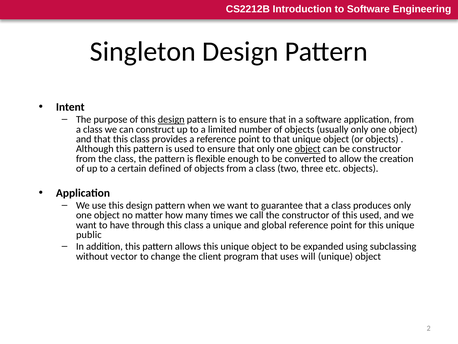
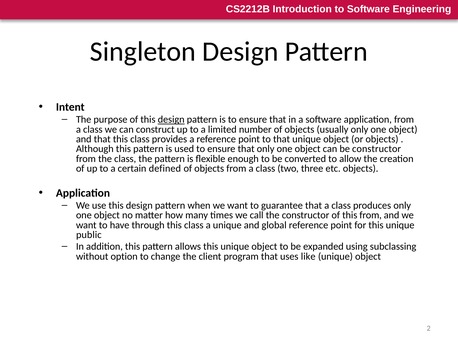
object at (308, 149) underline: present -> none
this used: used -> from
vector: vector -> option
will: will -> like
